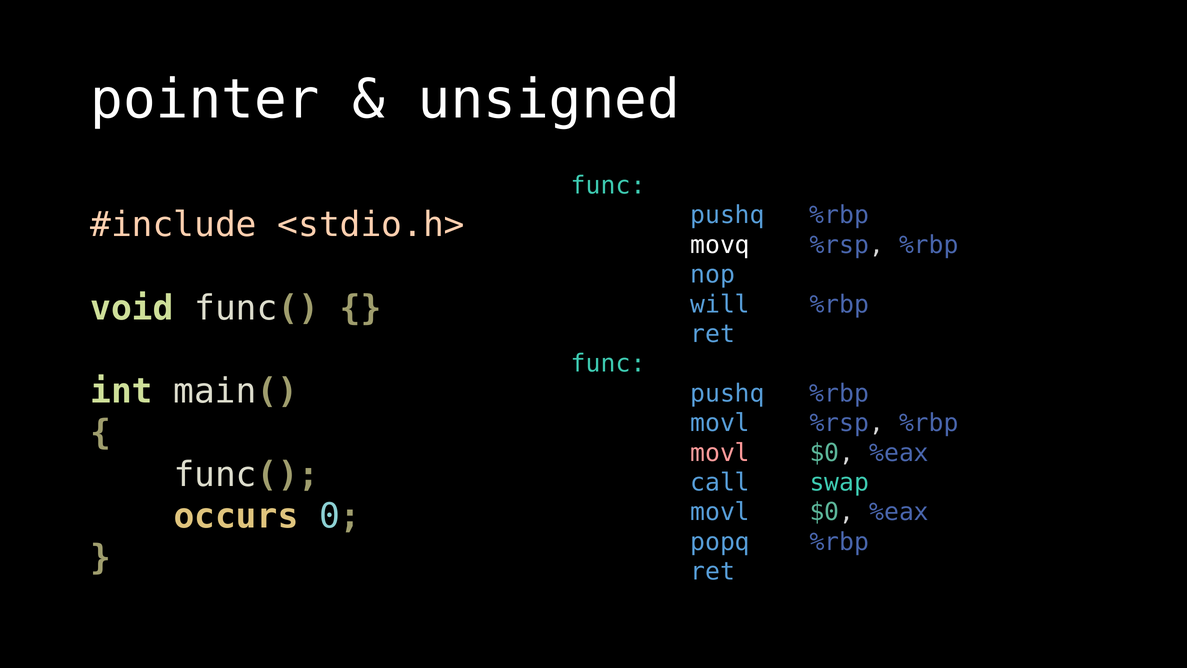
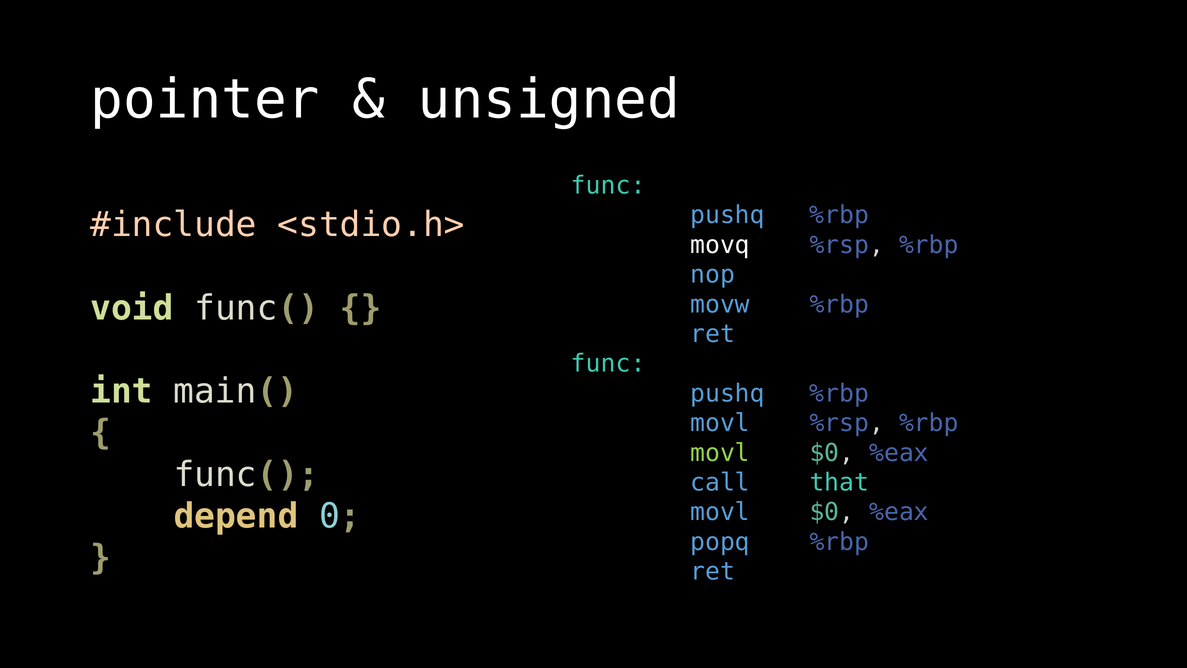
will: will -> movw
movl at (720, 453) colour: pink -> light green
swap: swap -> that
occurs: occurs -> depend
